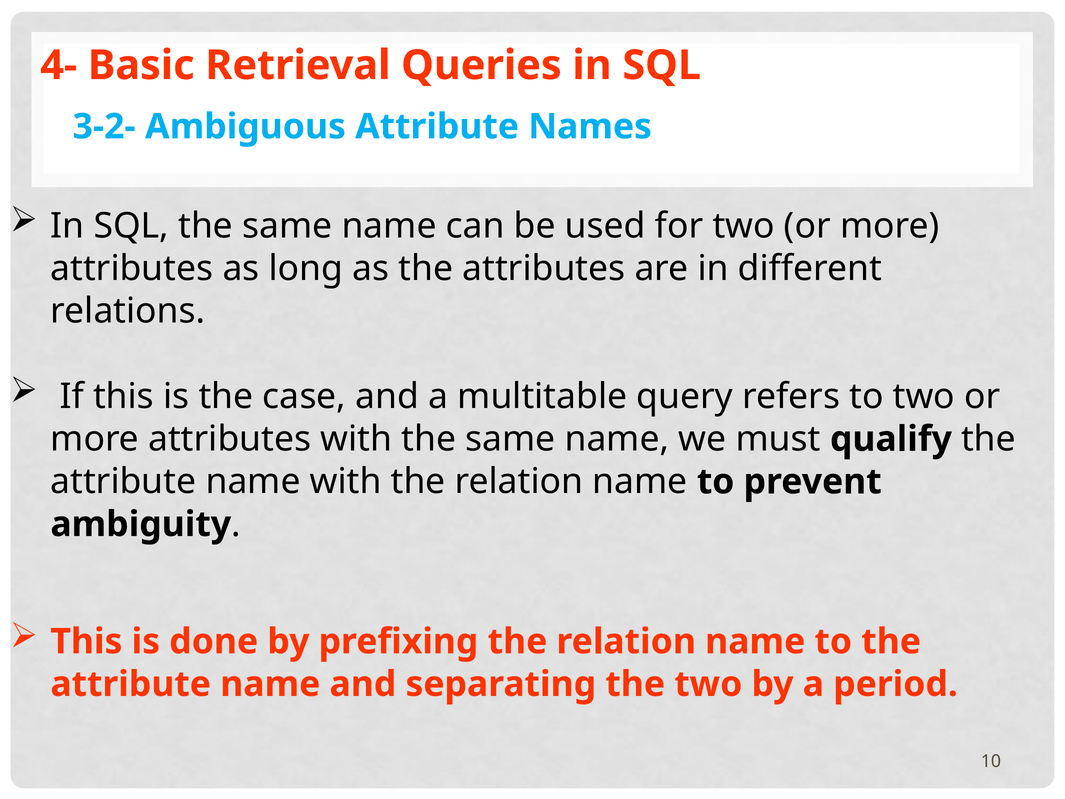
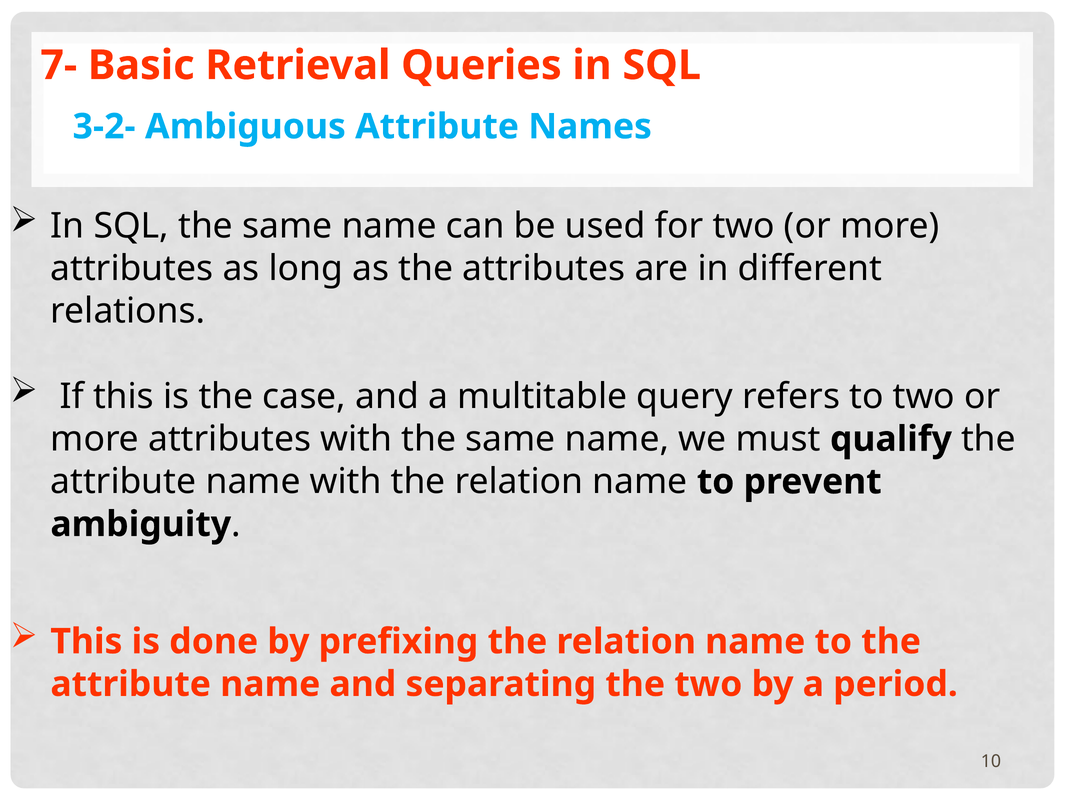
4-: 4- -> 7-
